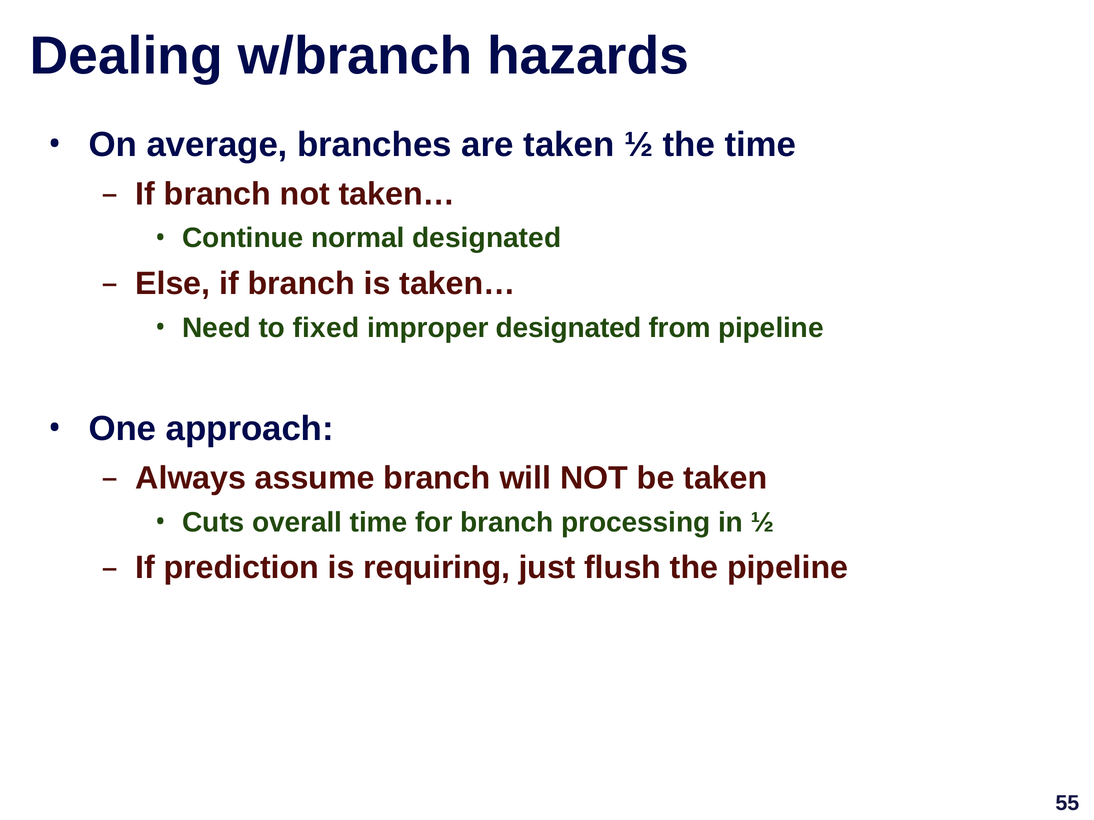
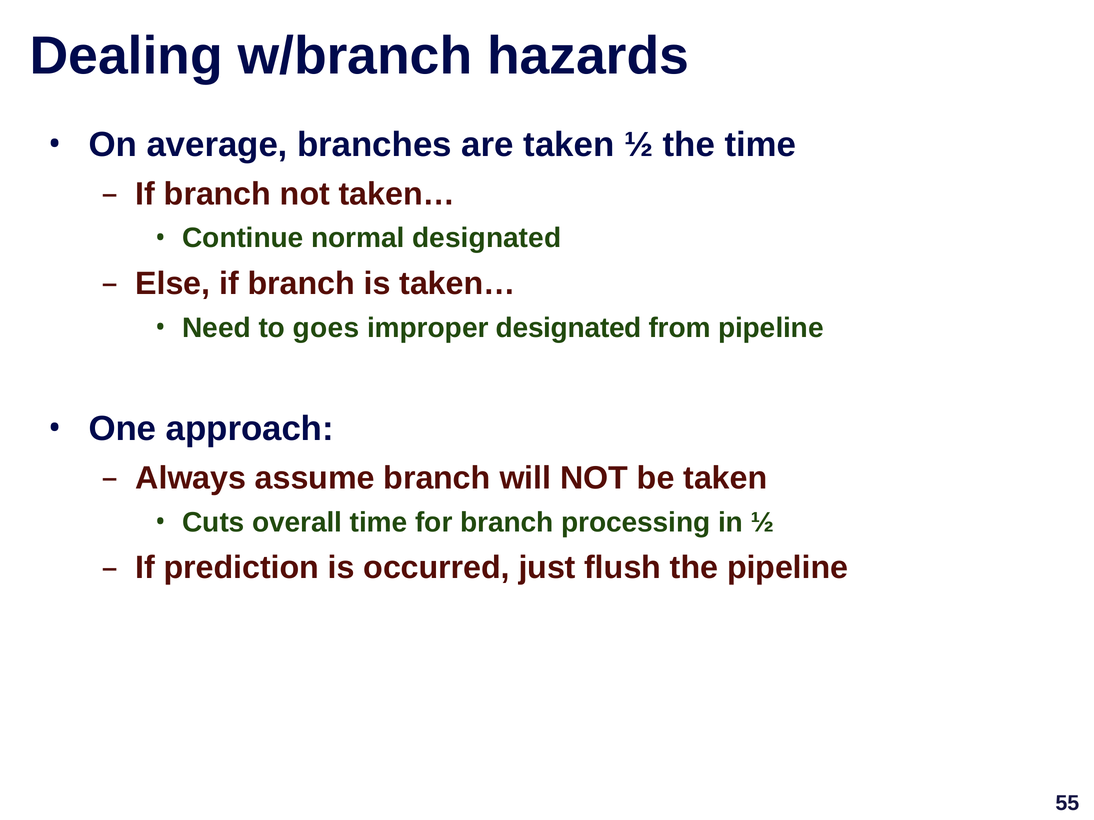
fixed: fixed -> goes
requiring: requiring -> occurred
